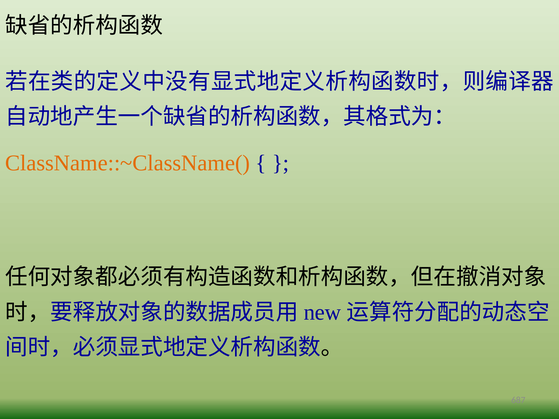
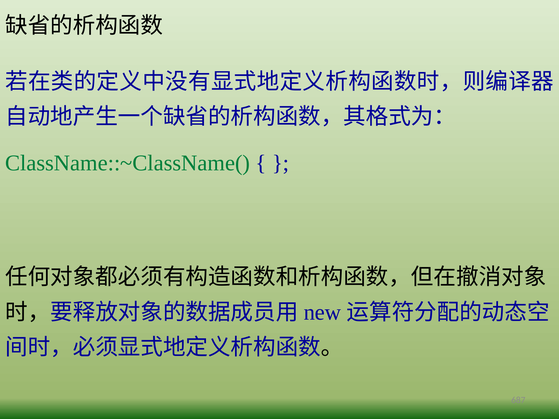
ClassName::~ClassName( colour: orange -> green
